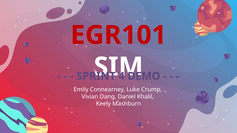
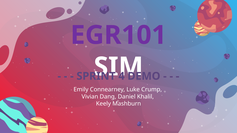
EGR101 colour: red -> purple
